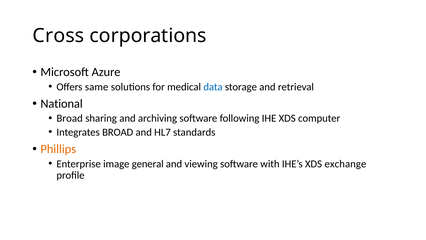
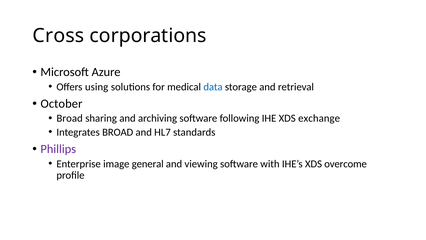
same: same -> using
National: National -> October
computer: computer -> exchange
Phillips colour: orange -> purple
exchange: exchange -> overcome
